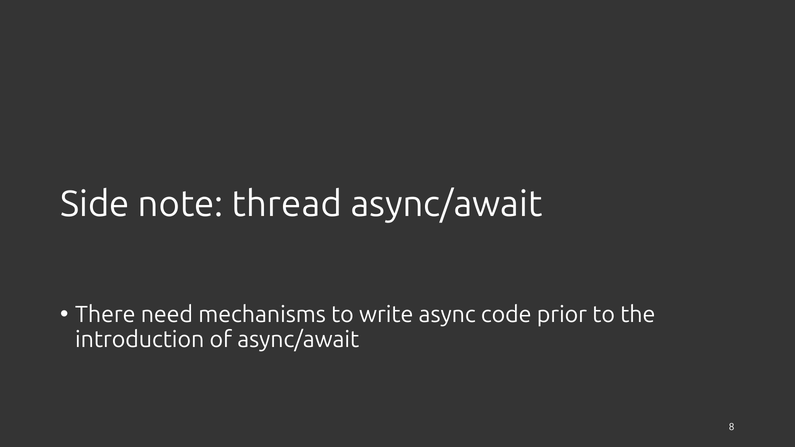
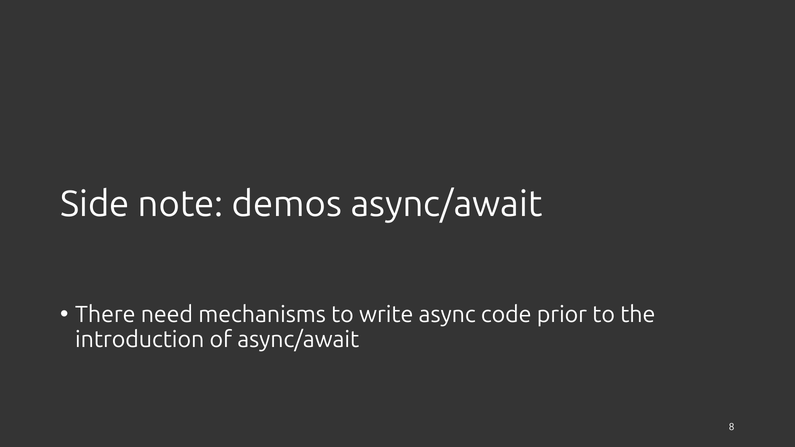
thread: thread -> demos
